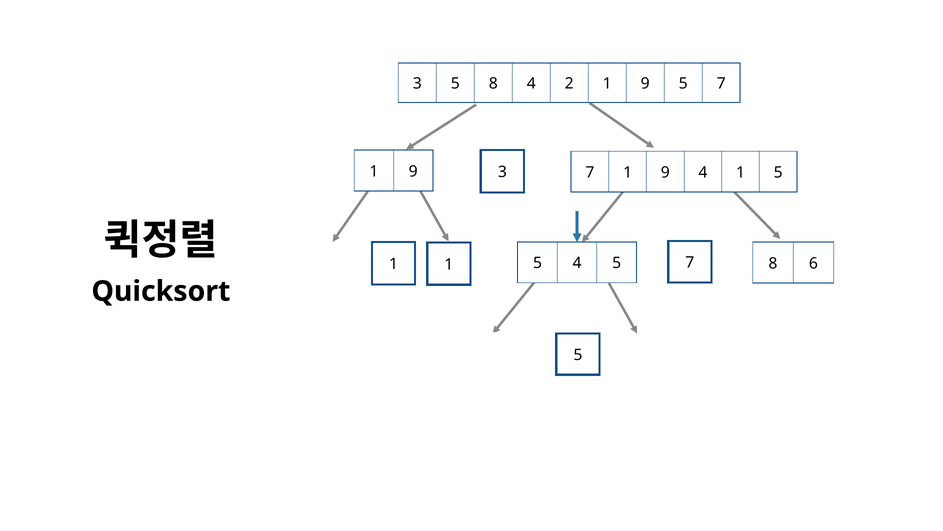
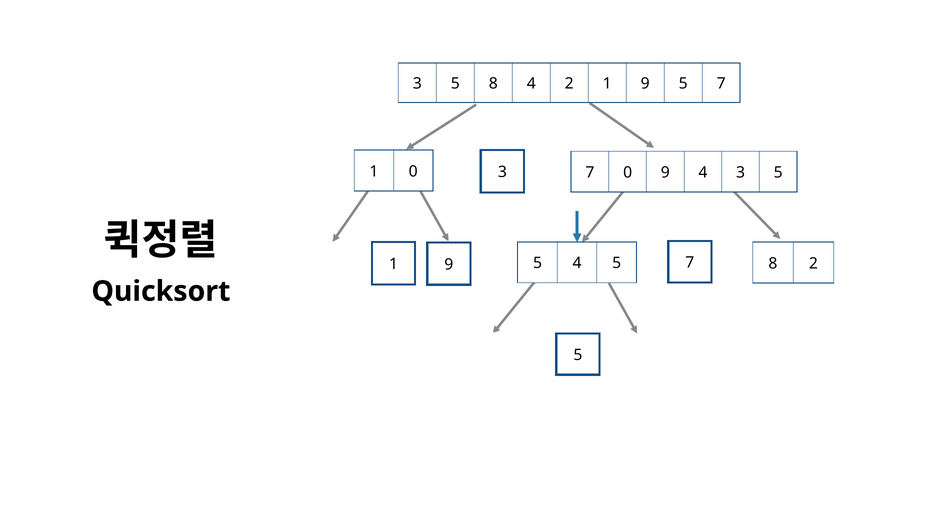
9 at (413, 171): 9 -> 0
7 1: 1 -> 0
4 1: 1 -> 3
8 6: 6 -> 2
1 at (449, 264): 1 -> 9
